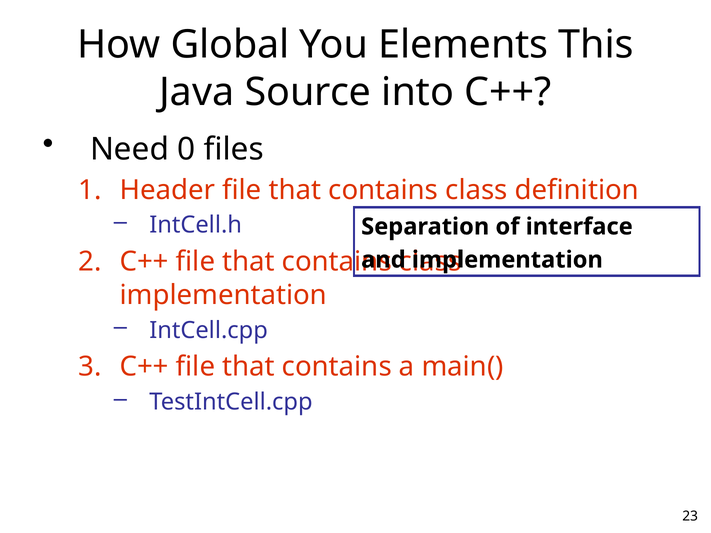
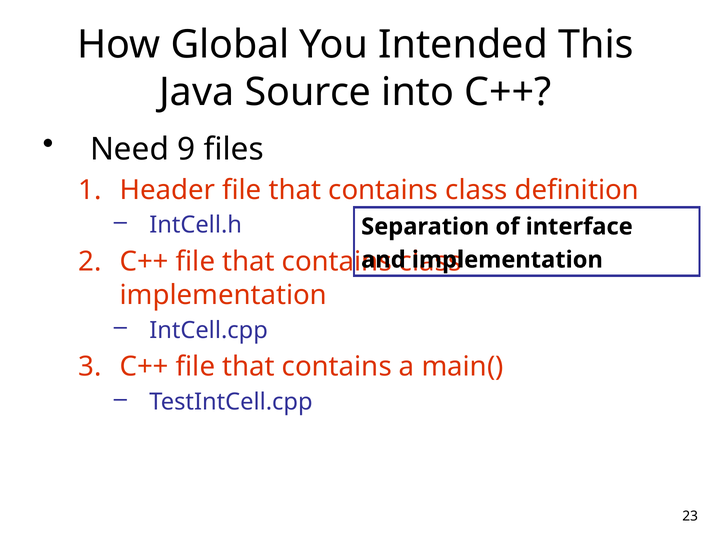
Elements: Elements -> Intended
0: 0 -> 9
